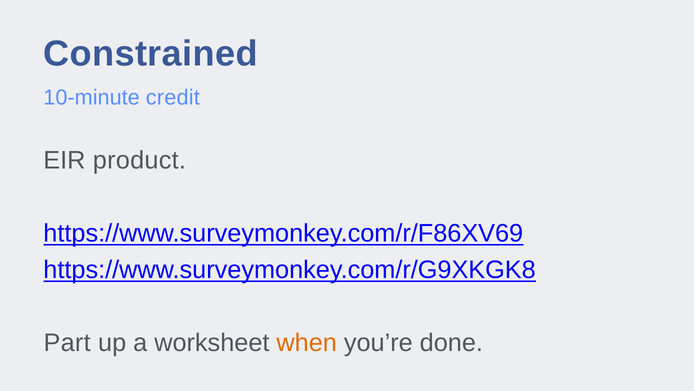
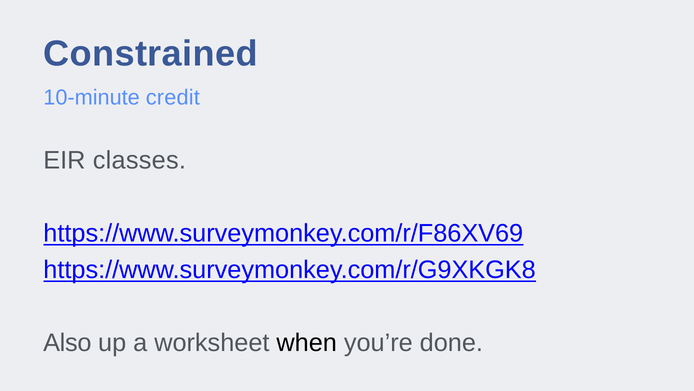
product: product -> classes
Part: Part -> Also
when colour: orange -> black
